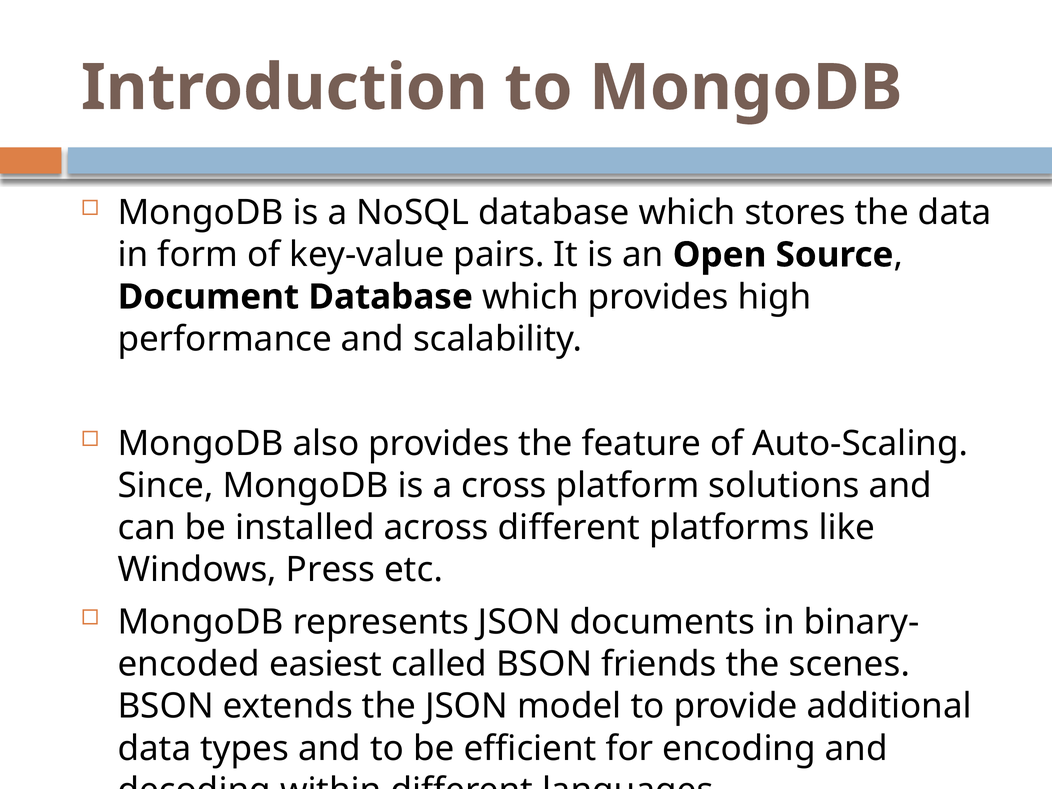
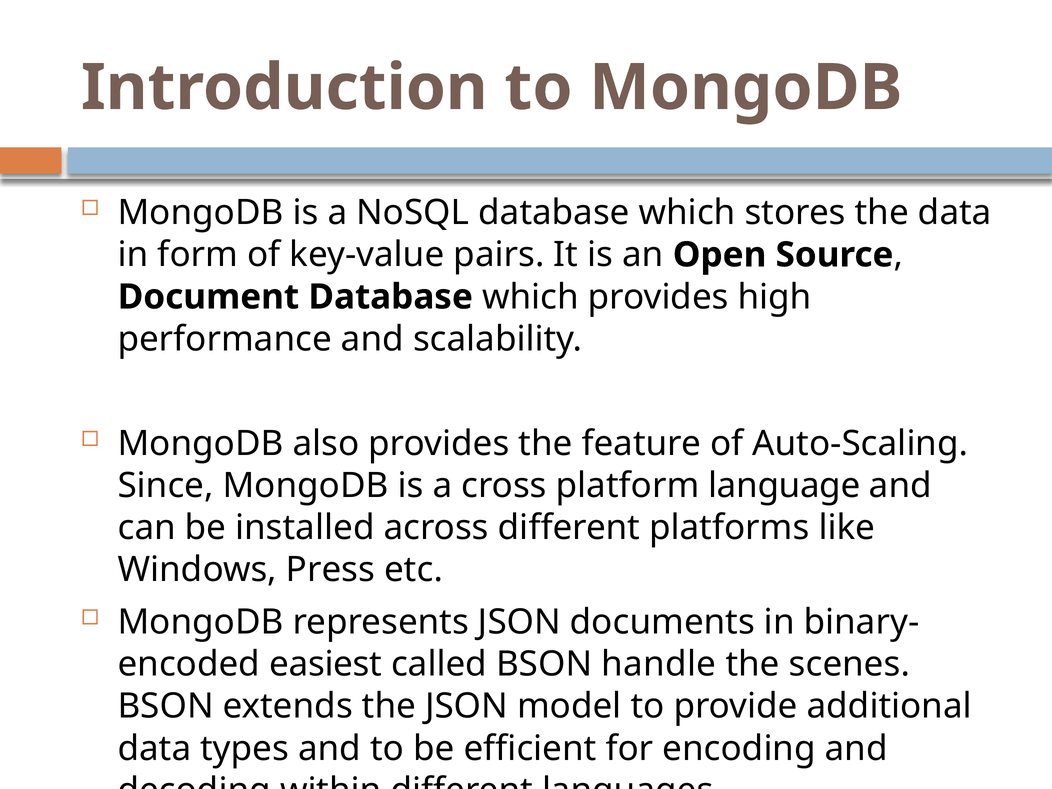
solutions: solutions -> language
friends: friends -> handle
